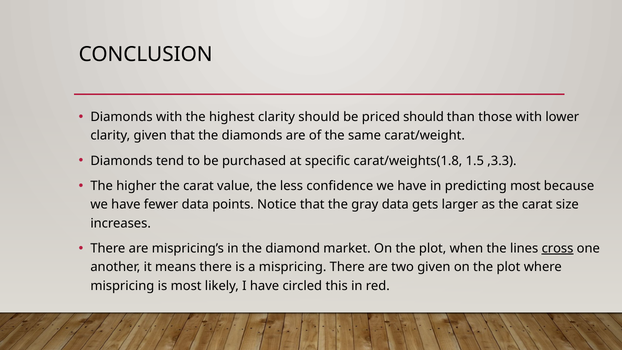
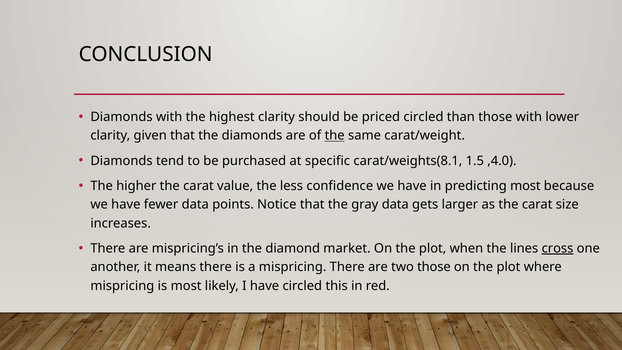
priced should: should -> circled
the at (335, 136) underline: none -> present
carat/weights(1.8: carat/weights(1.8 -> carat/weights(8.1
,3.3: ,3.3 -> ,4.0
two given: given -> those
